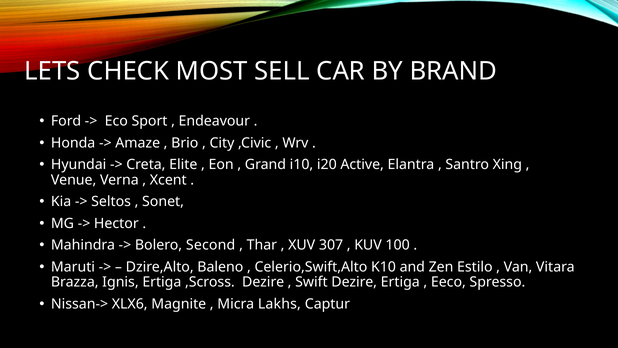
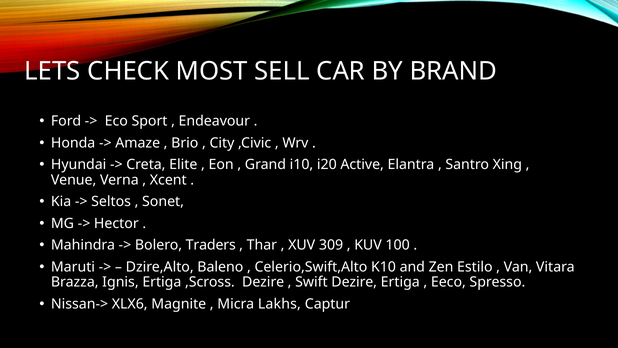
Second: Second -> Traders
307: 307 -> 309
